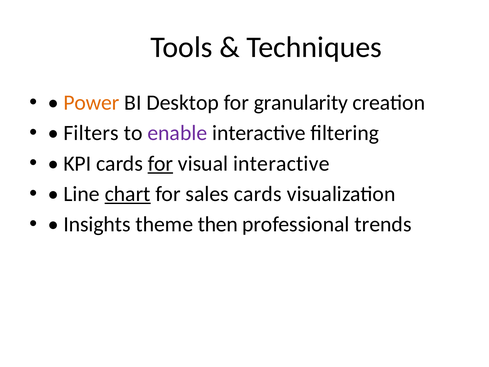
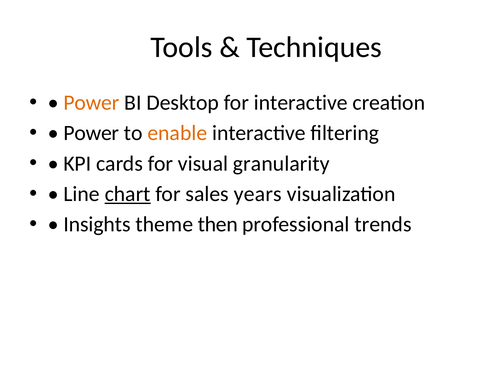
for granularity: granularity -> interactive
Filters at (91, 133): Filters -> Power
enable colour: purple -> orange
for at (161, 163) underline: present -> none
visual interactive: interactive -> granularity
sales cards: cards -> years
